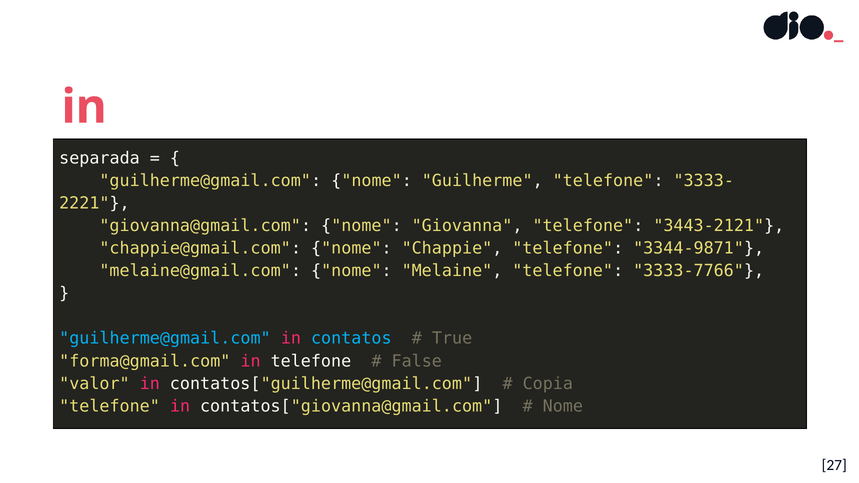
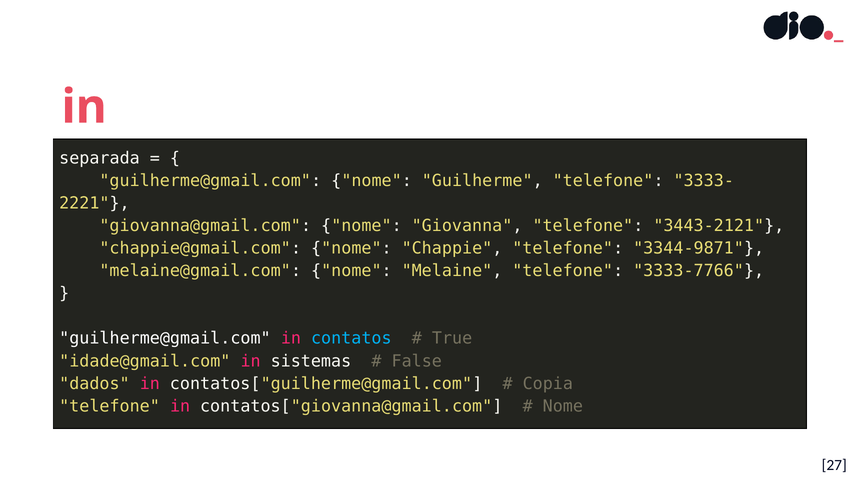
guilherme@gmail.com at (165, 339) colour: light blue -> white
forma@gmail.com: forma@gmail.com -> idade@gmail.com
in telefone: telefone -> sistemas
valor: valor -> dados
